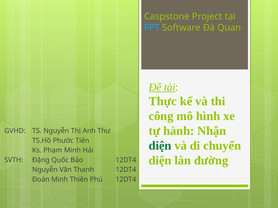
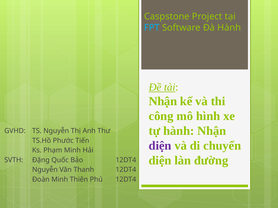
Đà Quan: Quan -> Hành
Thực at (163, 101): Thực -> Nhận
diện at (160, 146) colour: green -> purple
